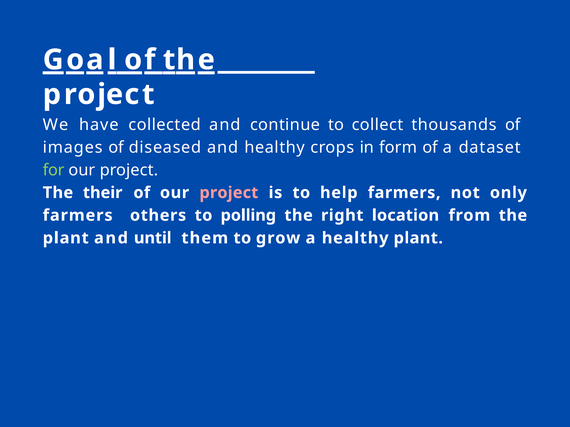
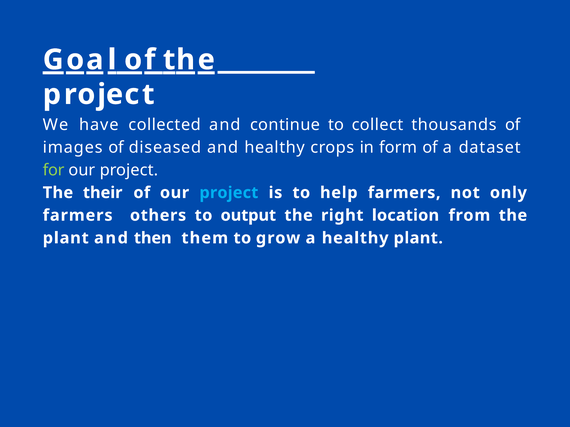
project at (229, 193) colour: pink -> light blue
polling: polling -> output
until: until -> then
